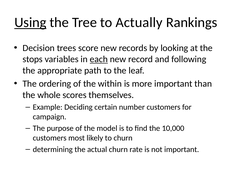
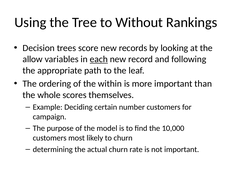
Using underline: present -> none
Actually: Actually -> Without
stops: stops -> allow
